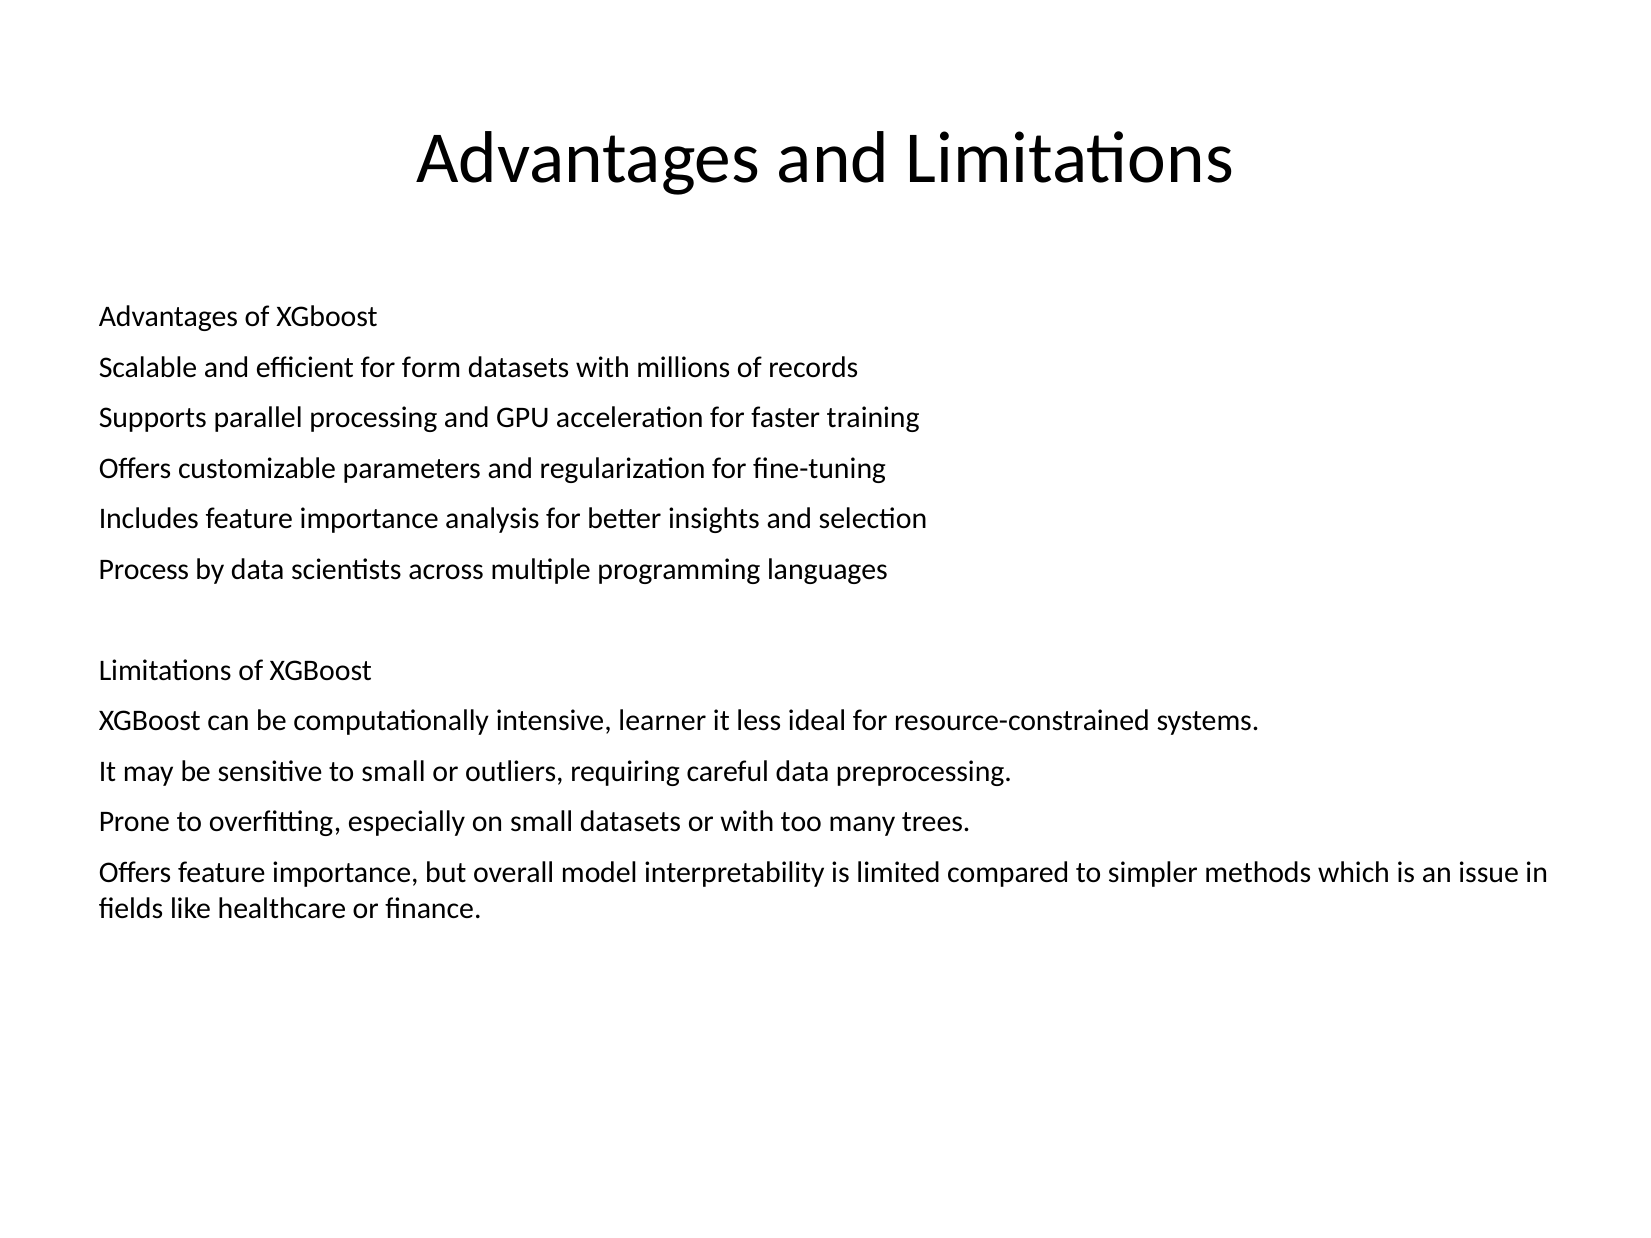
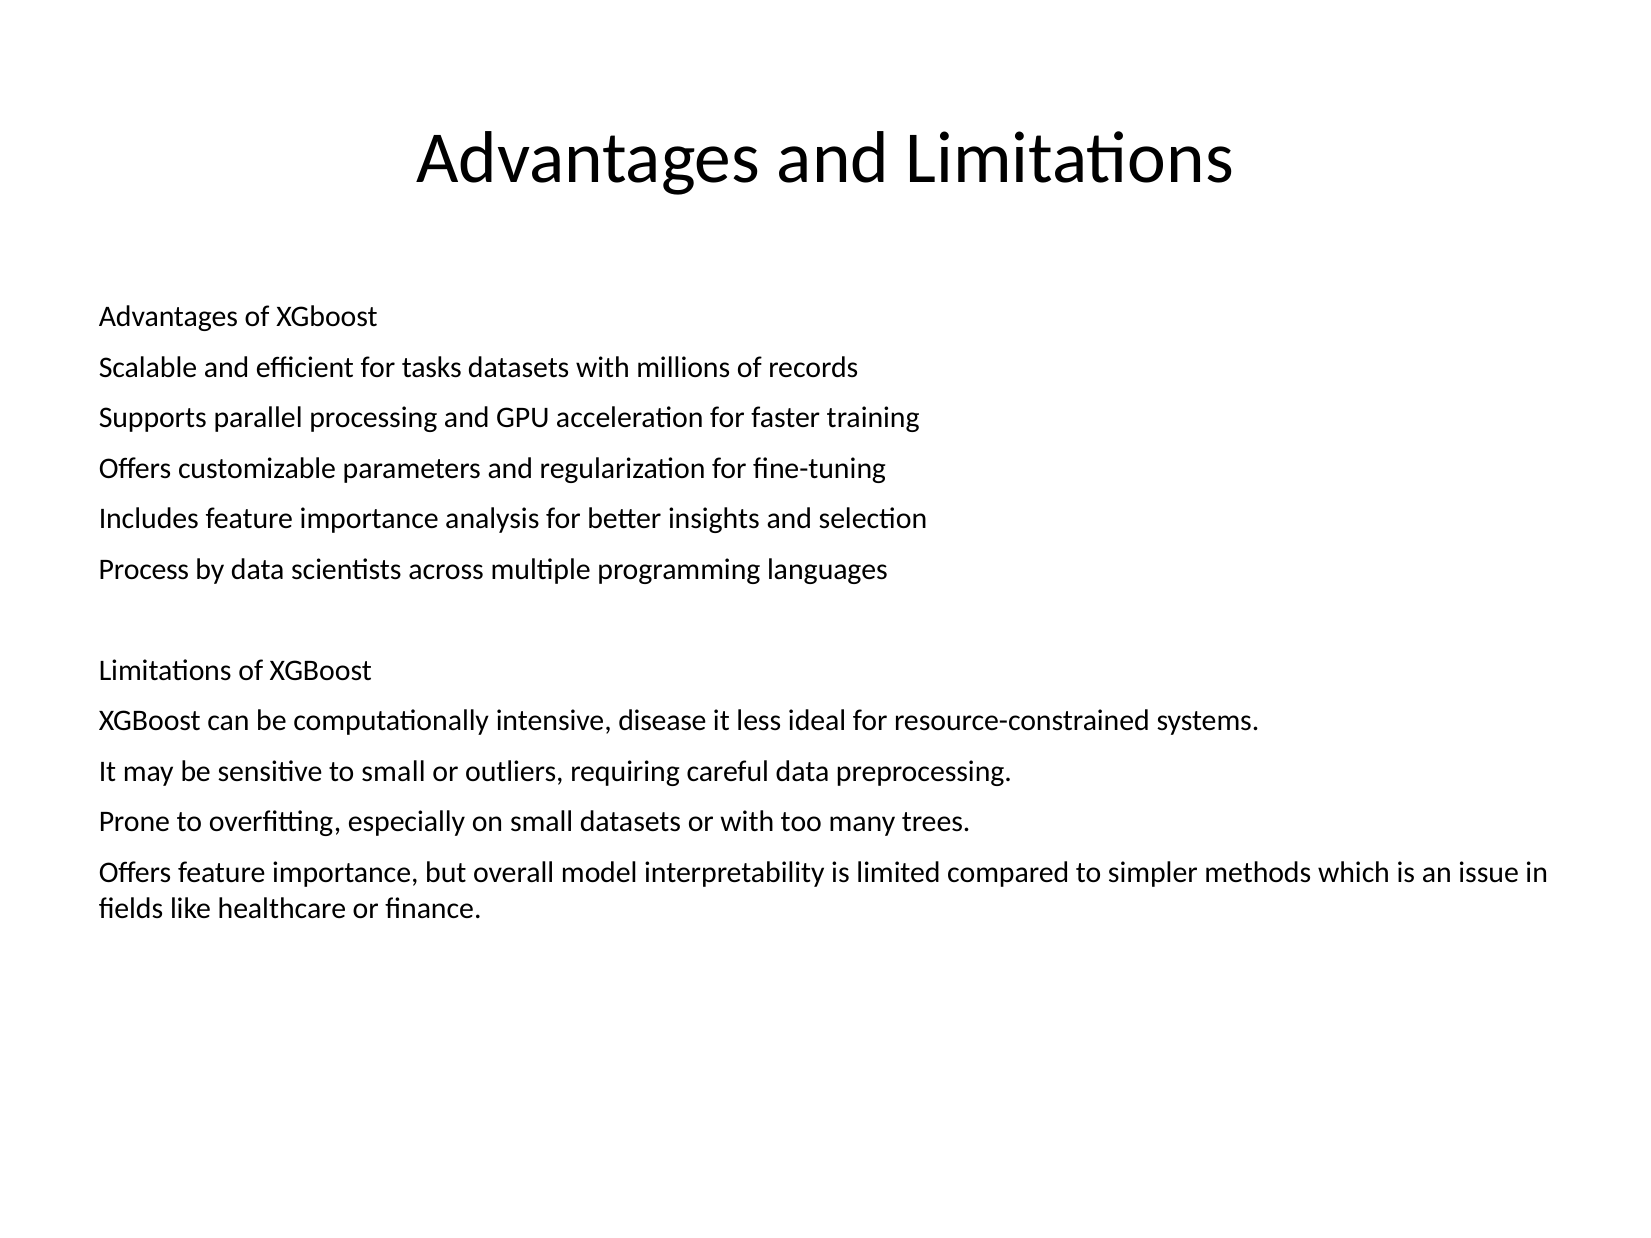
form: form -> tasks
learner: learner -> disease
